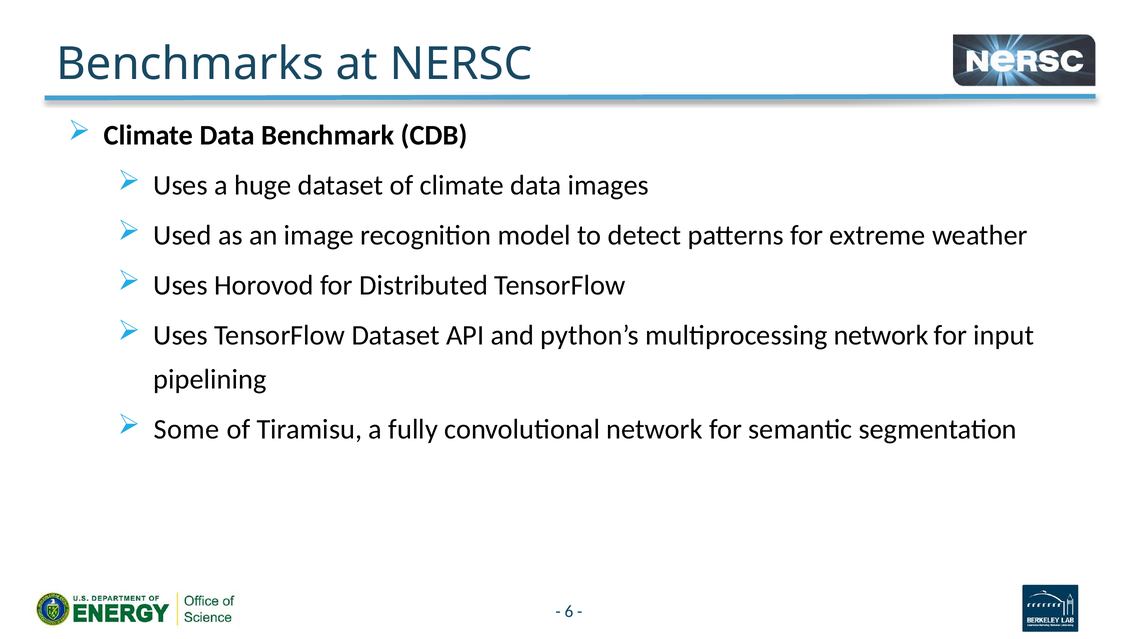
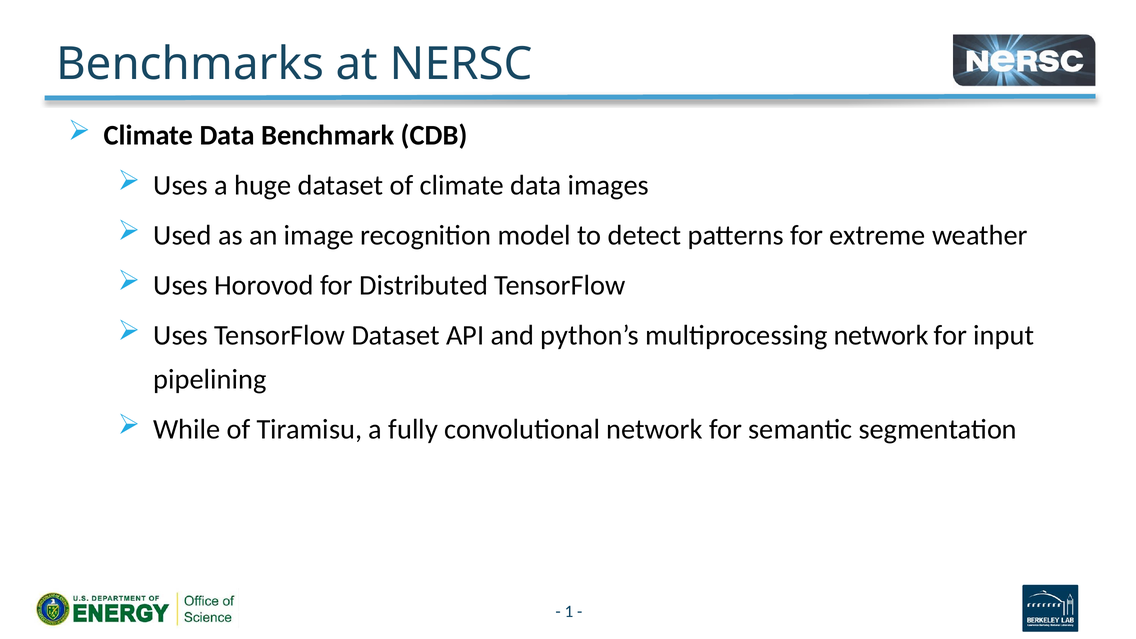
Some: Some -> While
6: 6 -> 1
